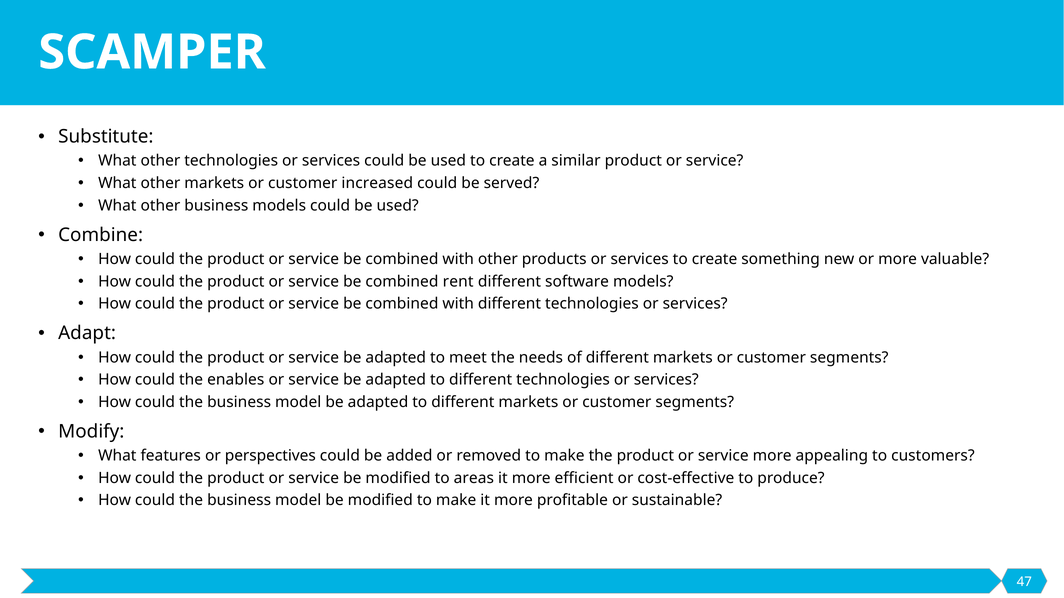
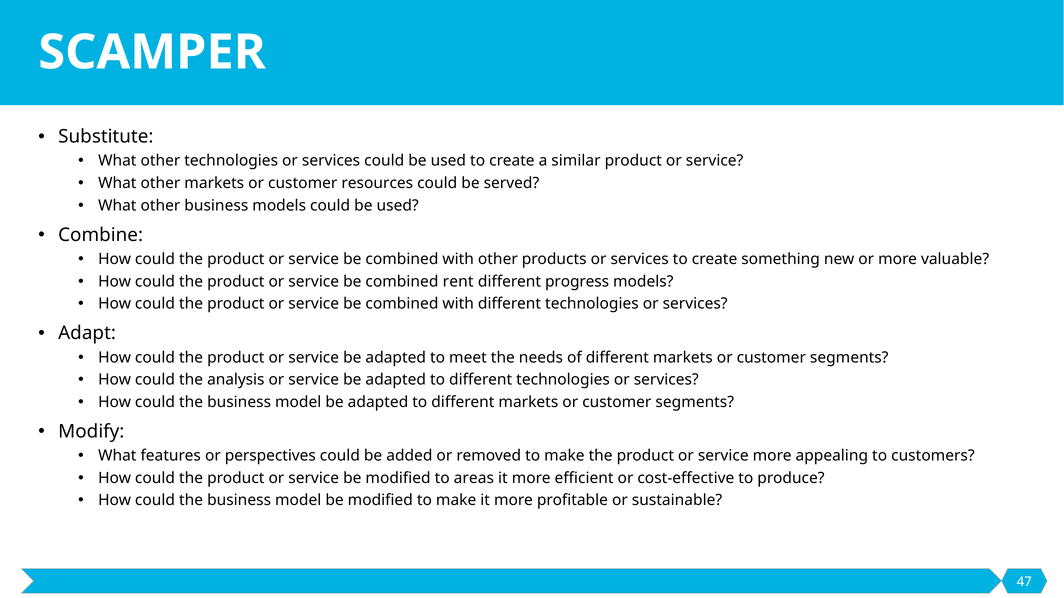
increased: increased -> resources
software: software -> progress
enables: enables -> analysis
